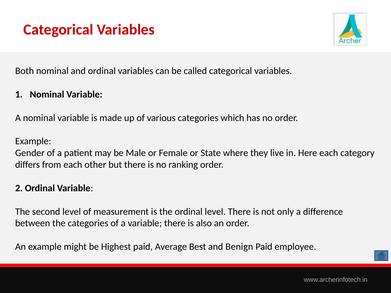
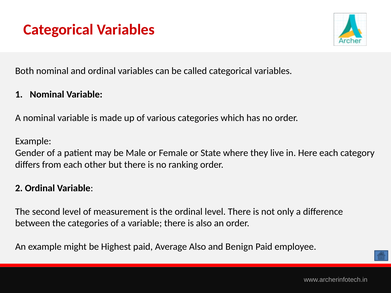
Average Best: Best -> Also
